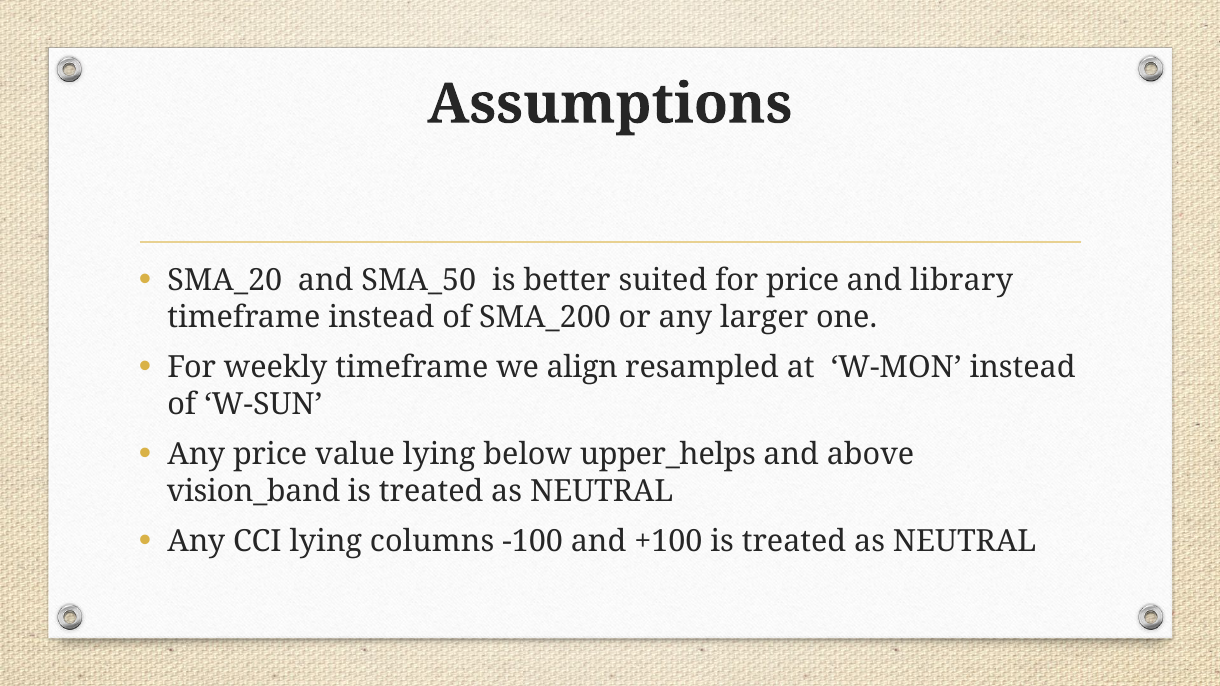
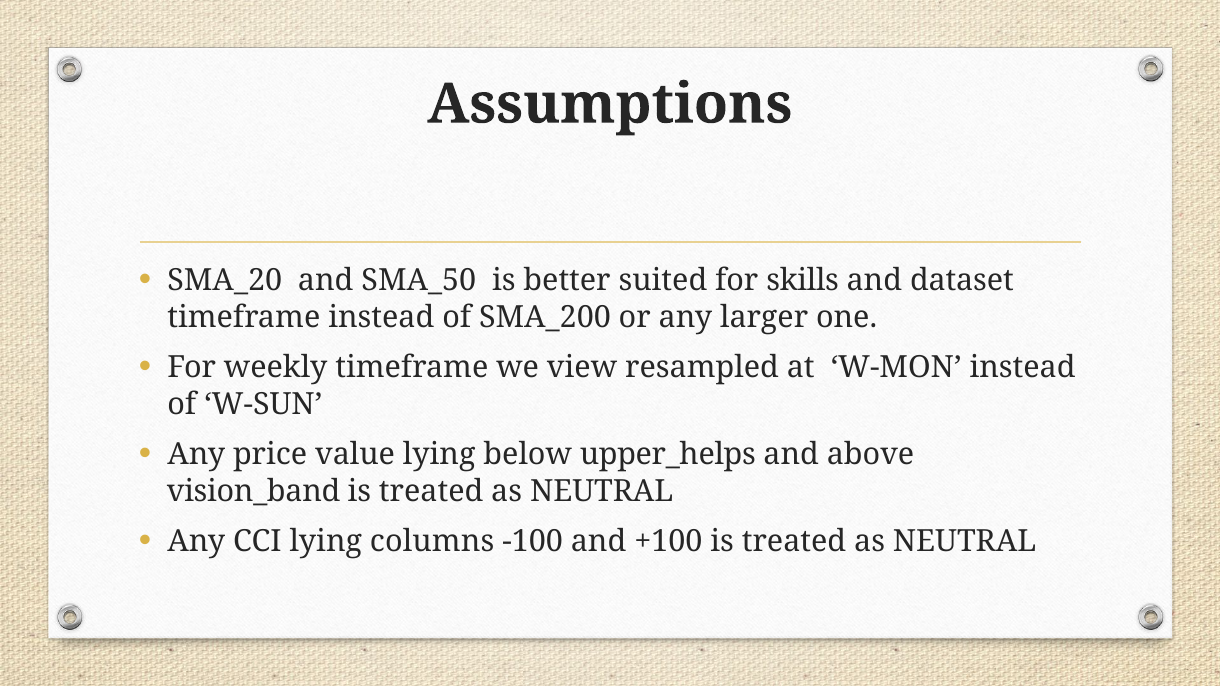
for price: price -> skills
library: library -> dataset
align: align -> view
